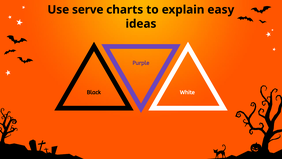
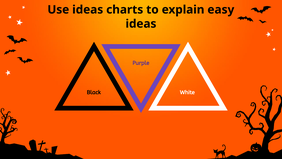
Use serve: serve -> ideas
